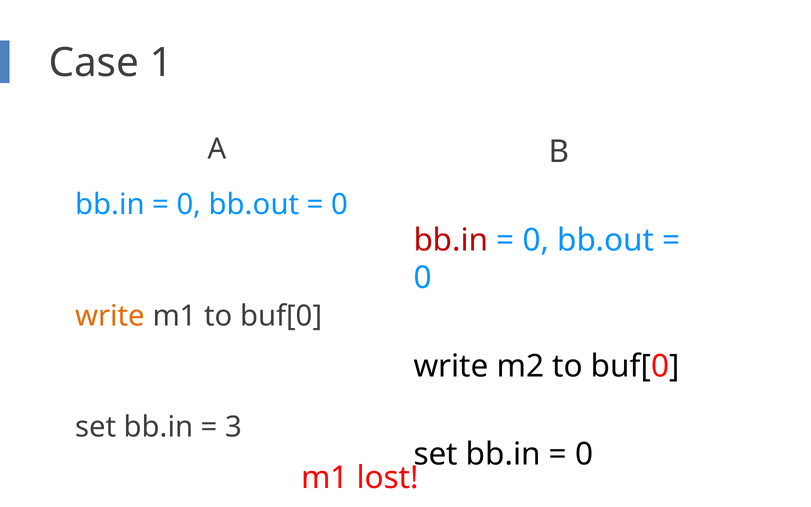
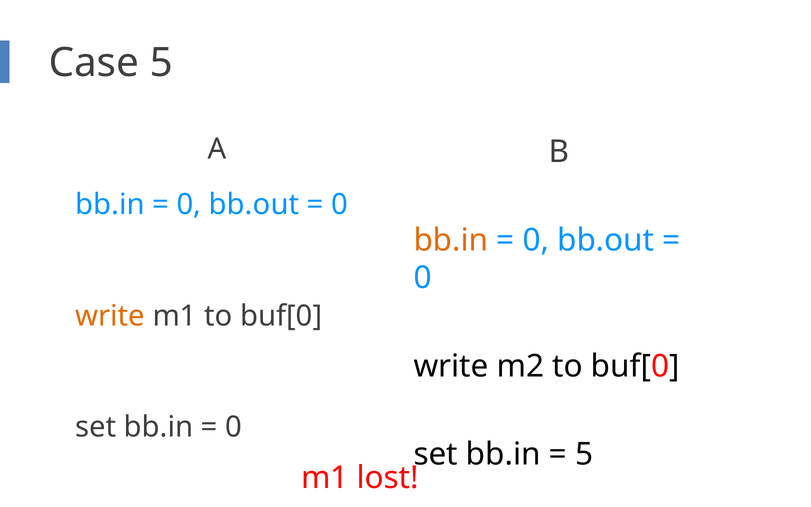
Case 1: 1 -> 5
bb.in at (451, 240) colour: red -> orange
3 at (234, 427): 3 -> 0
0 at (584, 454): 0 -> 5
